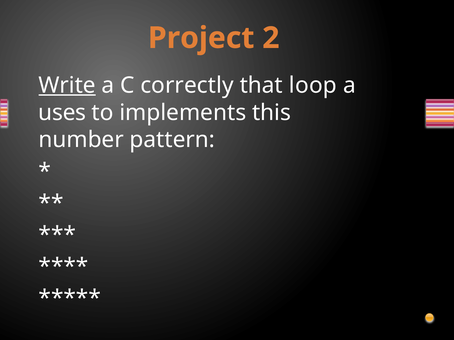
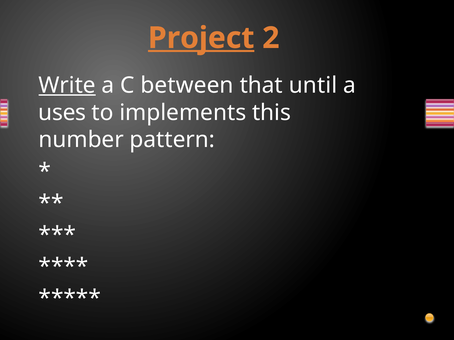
Project underline: none -> present
correctly: correctly -> between
loop: loop -> until
